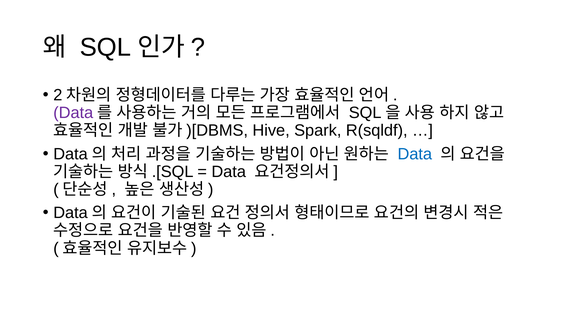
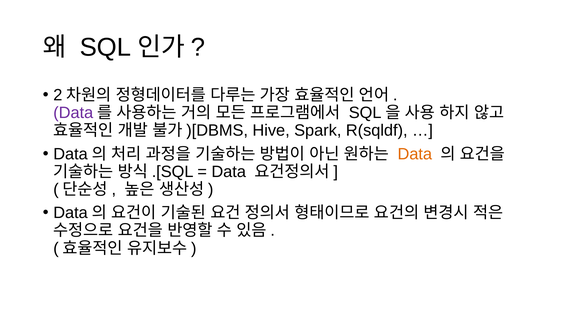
Data at (415, 154) colour: blue -> orange
